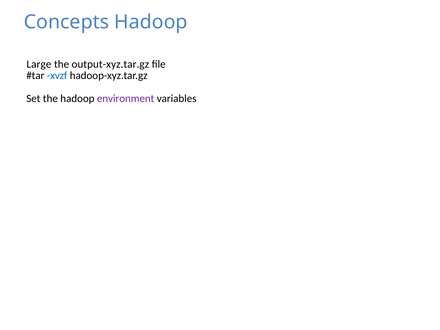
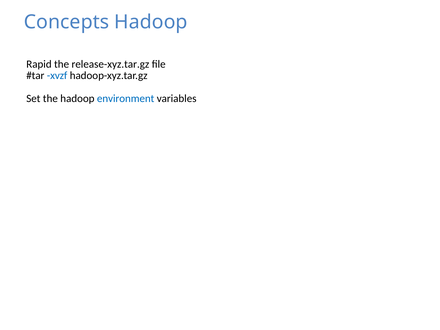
Large: Large -> Rapid
output-xyz.tar.gz: output-xyz.tar.gz -> release-xyz.tar.gz
environment colour: purple -> blue
